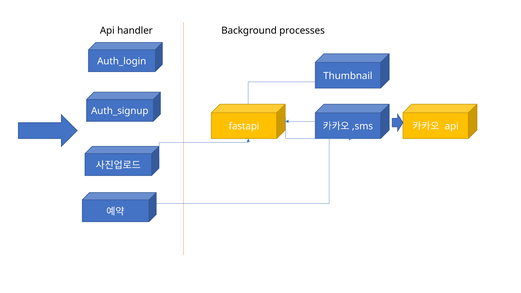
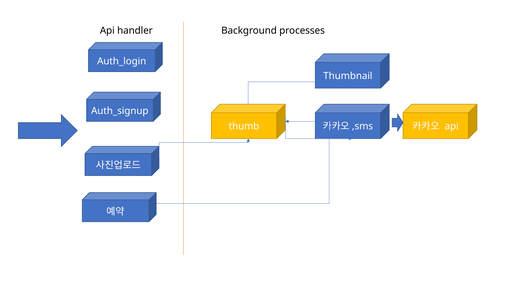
fastapi: fastapi -> thumb
